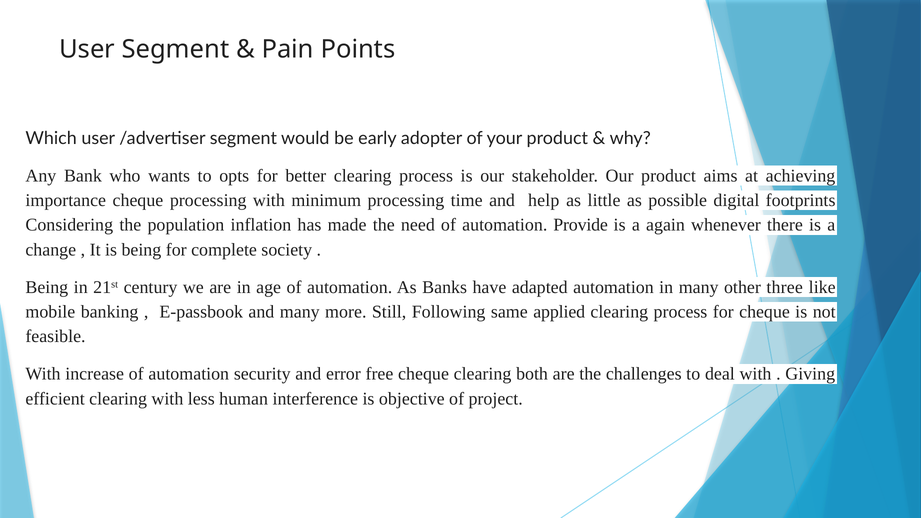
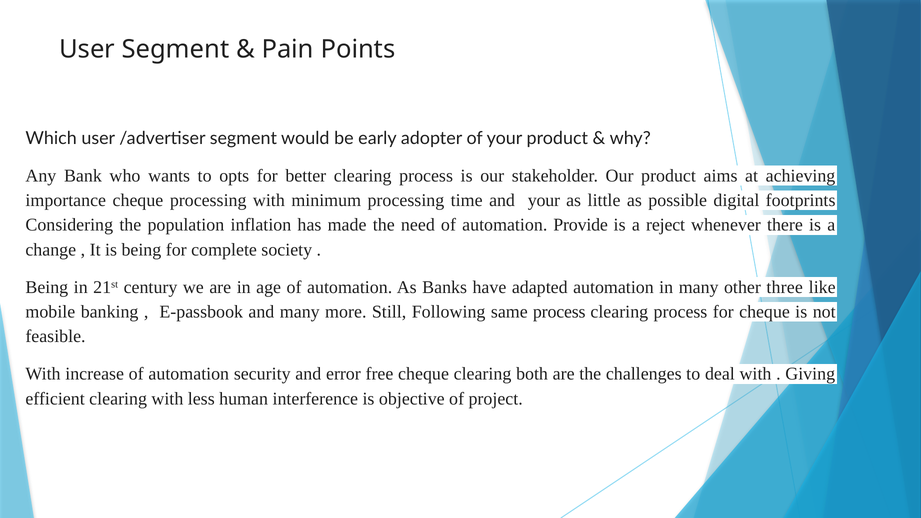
and help: help -> your
again: again -> reject
same applied: applied -> process
